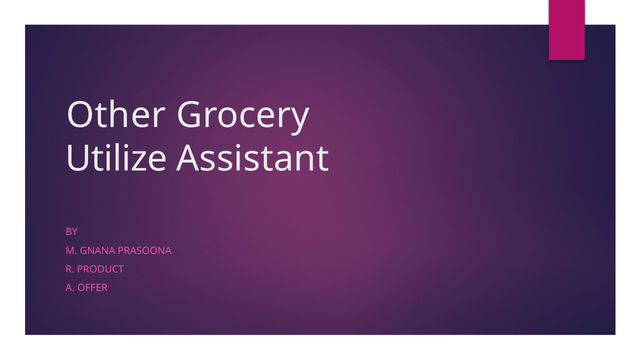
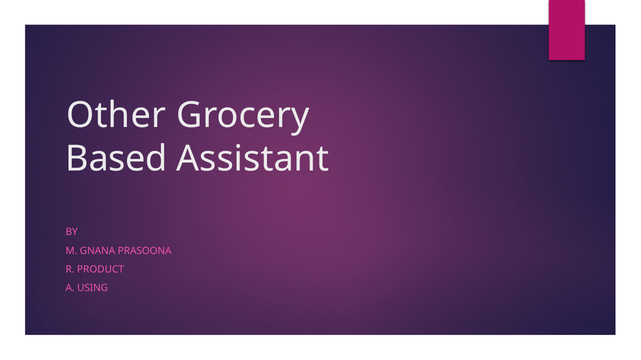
Utilize: Utilize -> Based
OFFER: OFFER -> USING
